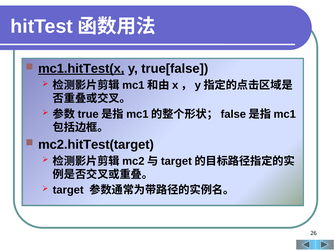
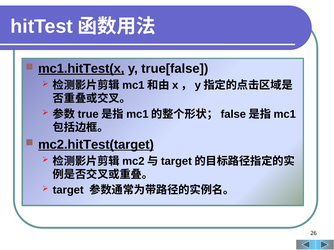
mc2.hitTest(target underline: none -> present
